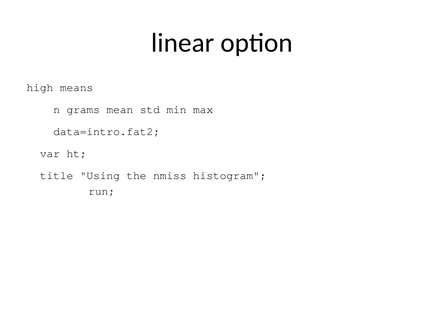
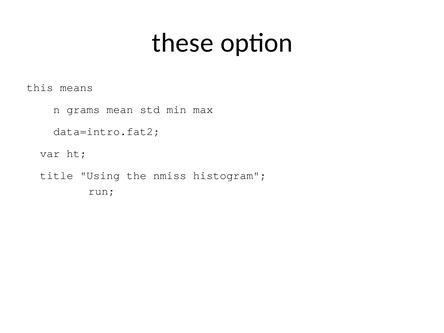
linear: linear -> these
high: high -> this
